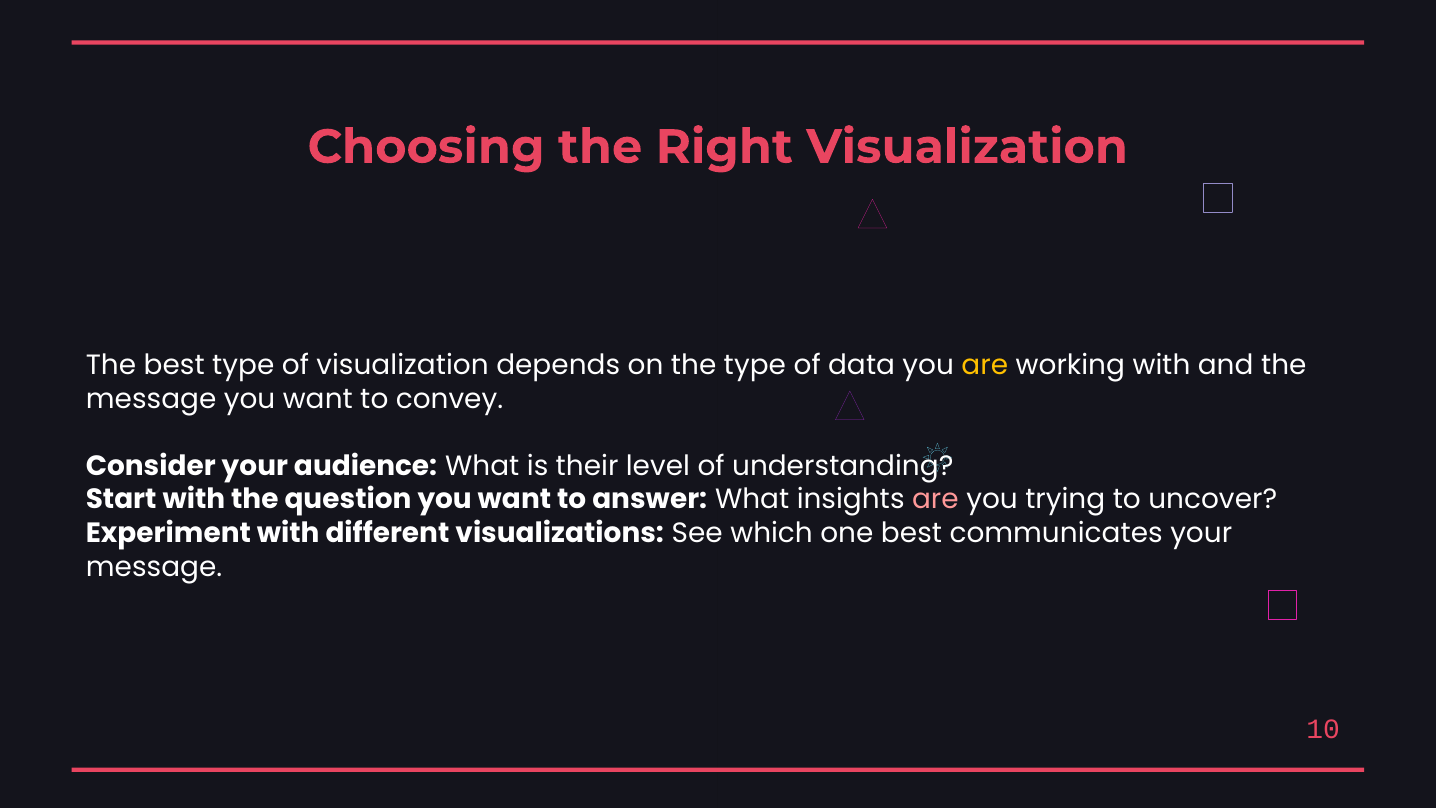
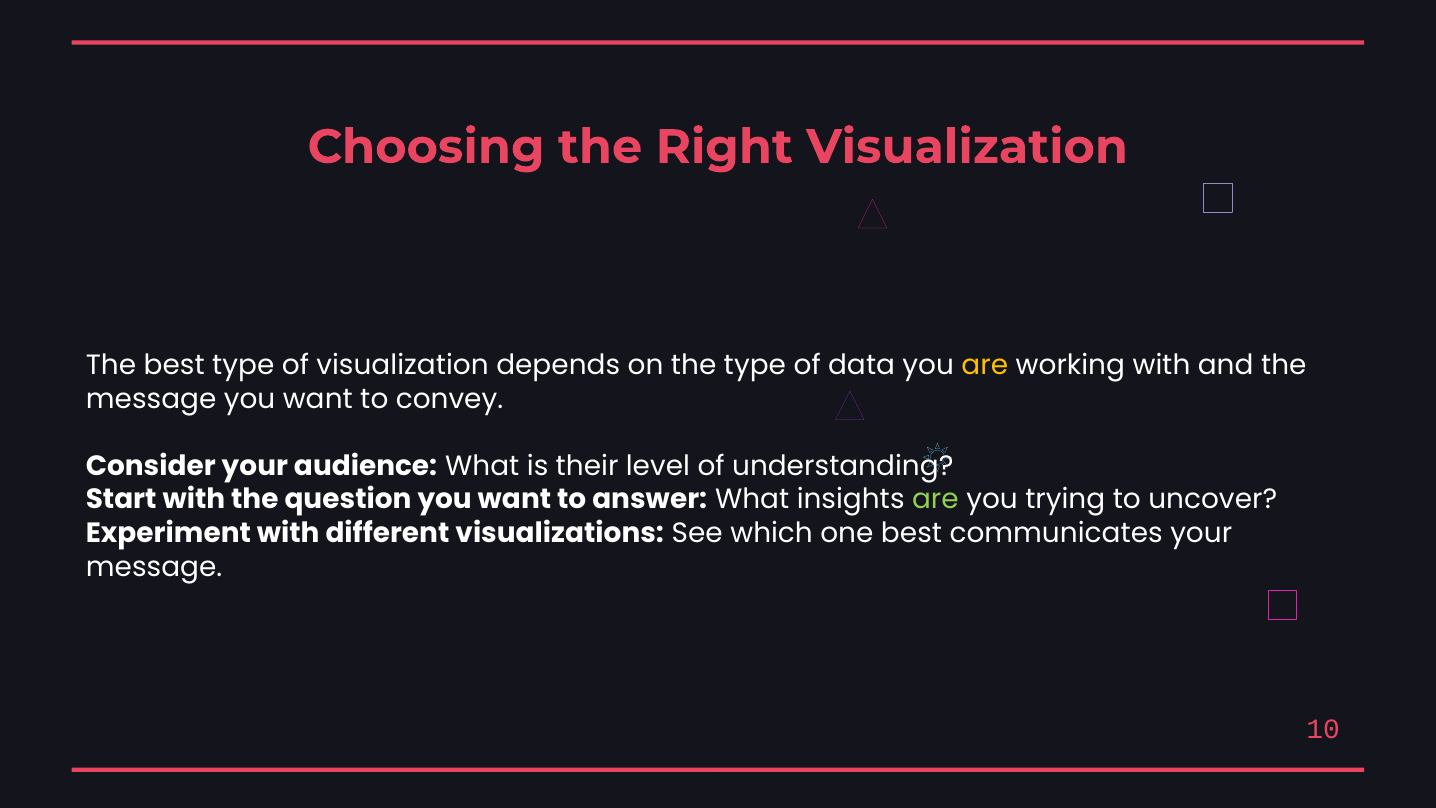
are at (935, 500) colour: pink -> light green
